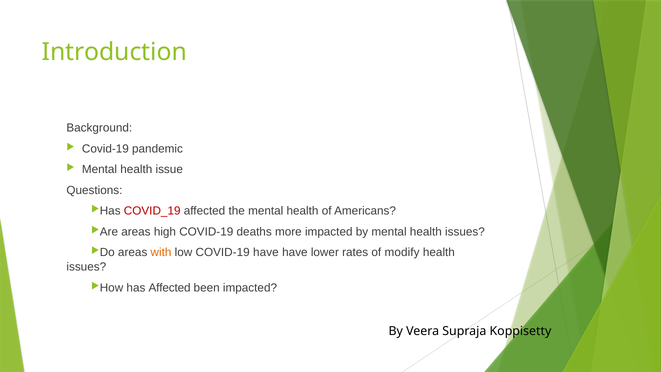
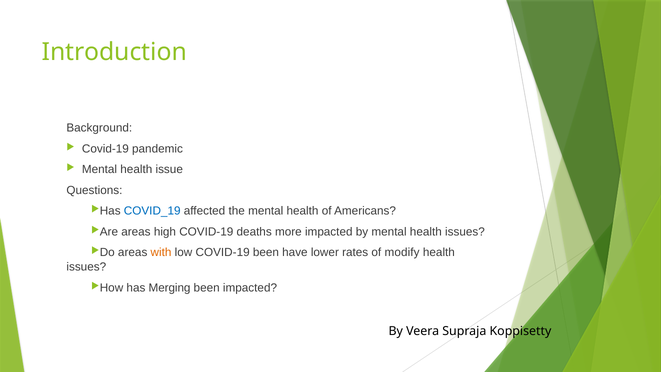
COVID_19 colour: red -> blue
COVID-19 have: have -> been
has Affected: Affected -> Merging
